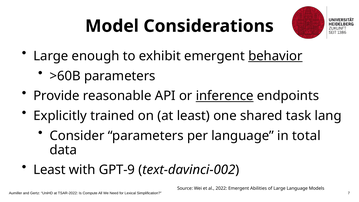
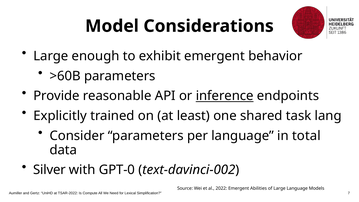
behavior underline: present -> none
Least at (49, 170): Least -> Silver
GPT-9: GPT-9 -> GPT-0
